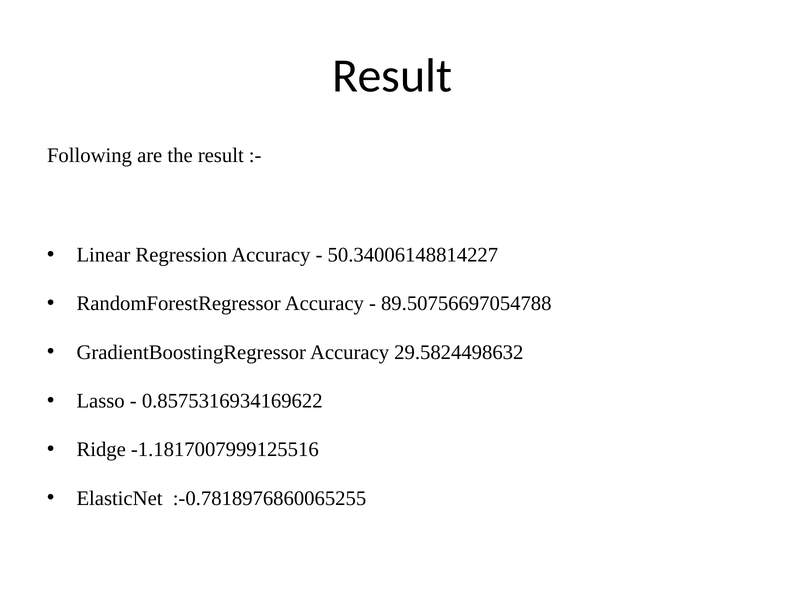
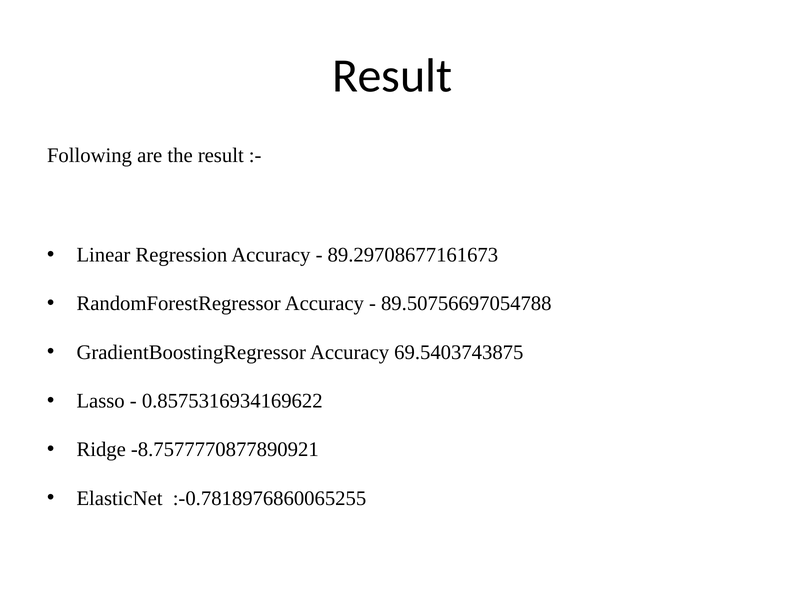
50.34006148814227: 50.34006148814227 -> 89.29708677161673
29.5824498632: 29.5824498632 -> 69.5403743875
-1.1817007999125516: -1.1817007999125516 -> -8.7577770877890921
